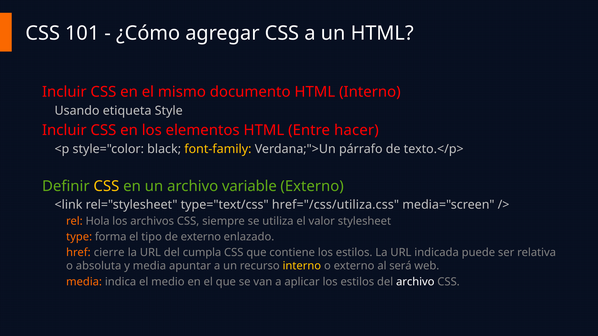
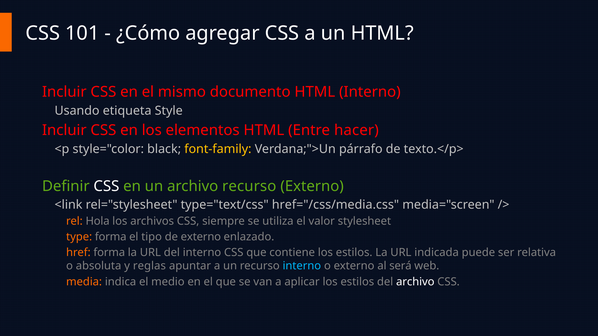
CSS at (106, 186) colour: yellow -> white
archivo variable: variable -> recurso
href="/css/utiliza.css: href="/css/utiliza.css -> href="/css/media.css
href cierre: cierre -> forma
del cumpla: cumpla -> interno
y media: media -> reglas
interno at (302, 266) colour: yellow -> light blue
